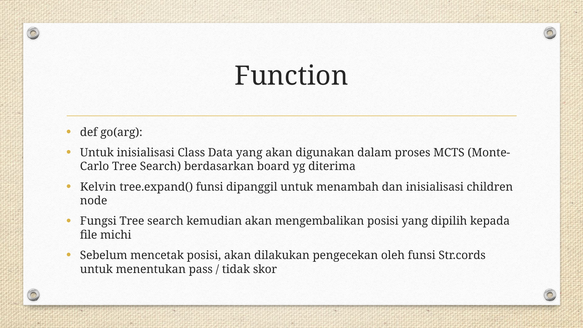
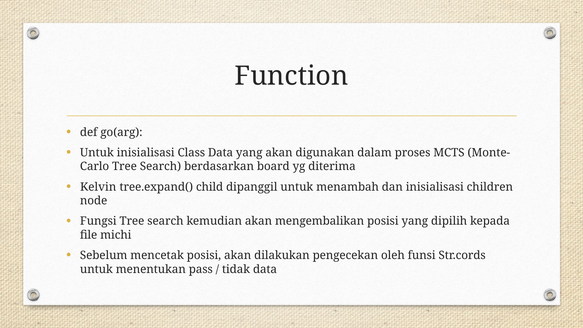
tree.expand( funsi: funsi -> child
tidak skor: skor -> data
